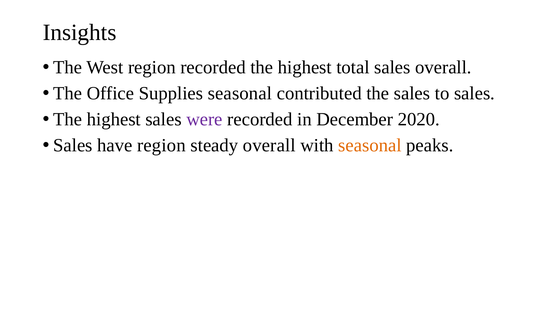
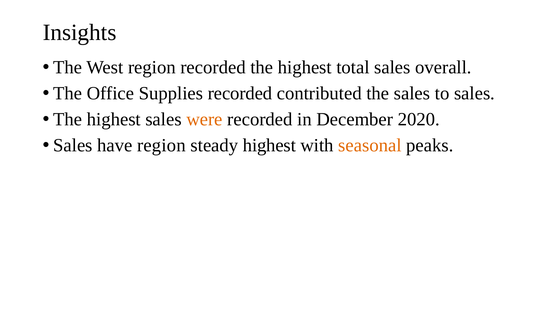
Supplies seasonal: seasonal -> recorded
were colour: purple -> orange
steady overall: overall -> highest
